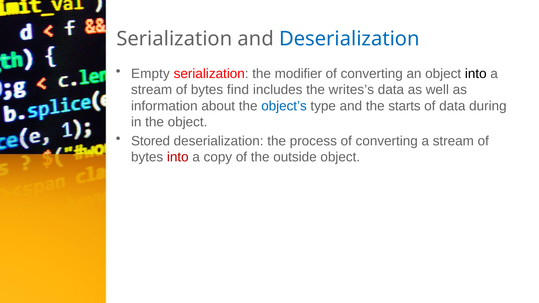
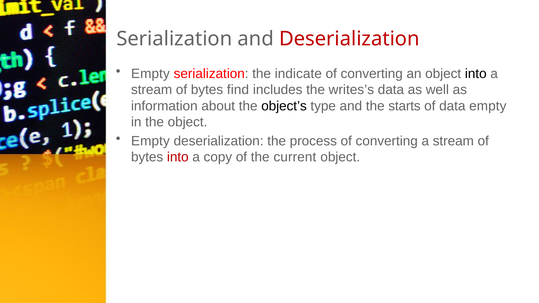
Deserialization at (349, 39) colour: blue -> red
modifier: modifier -> indicate
object’s colour: blue -> black
data during: during -> empty
Stored at (151, 141): Stored -> Empty
outside: outside -> current
